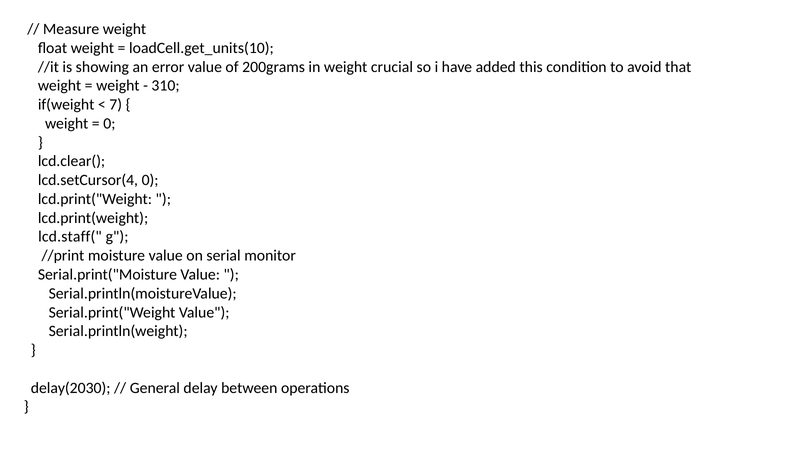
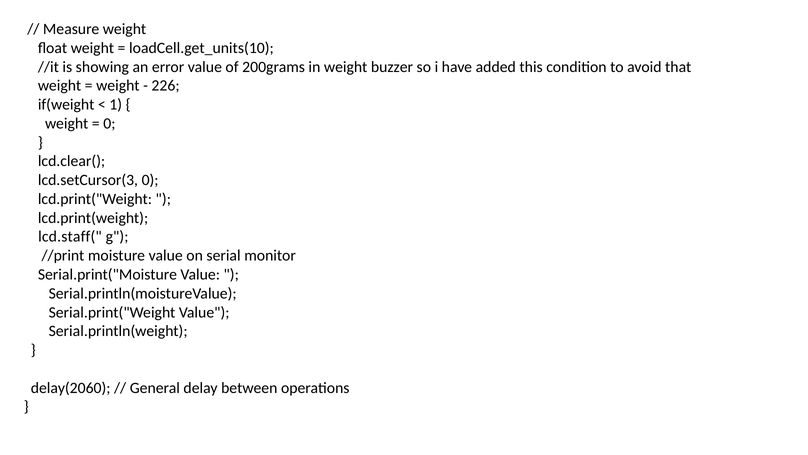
crucial: crucial -> buzzer
310: 310 -> 226
7: 7 -> 1
lcd.setCursor(4: lcd.setCursor(4 -> lcd.setCursor(3
delay(2030: delay(2030 -> delay(2060
